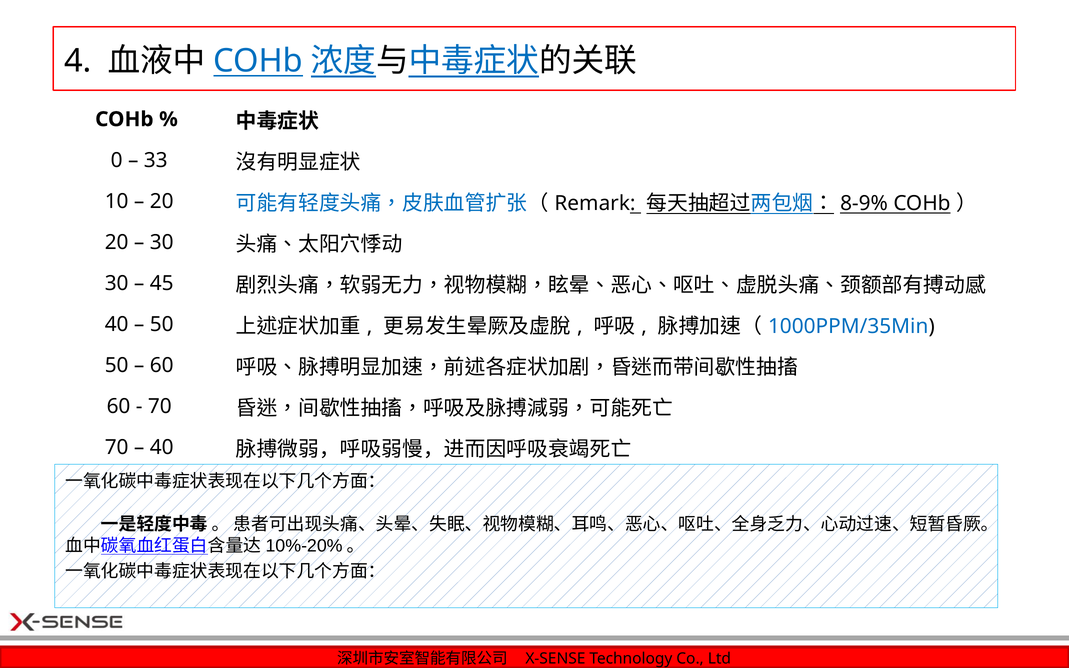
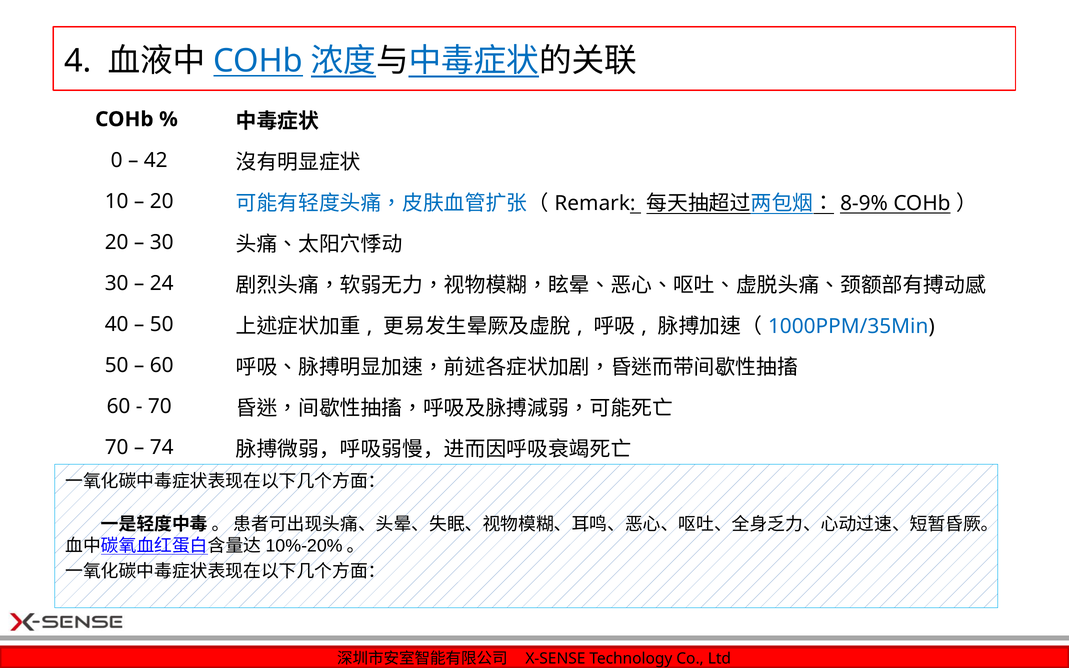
33: 33 -> 42
45: 45 -> 24
40 at (162, 448): 40 -> 74
